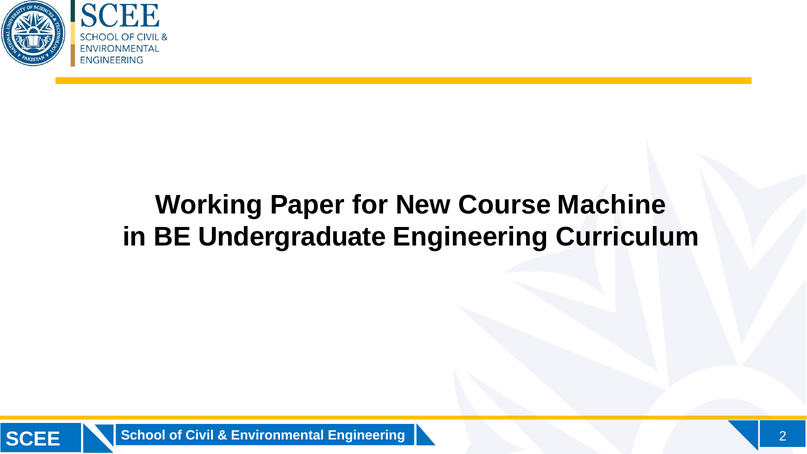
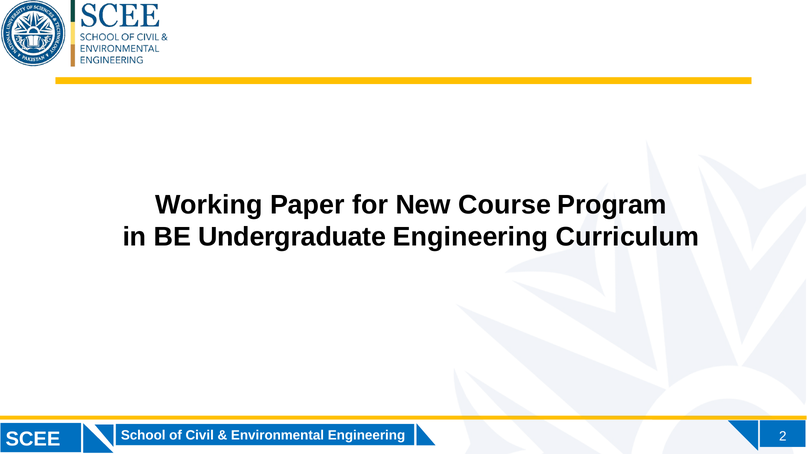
Machine: Machine -> Program
